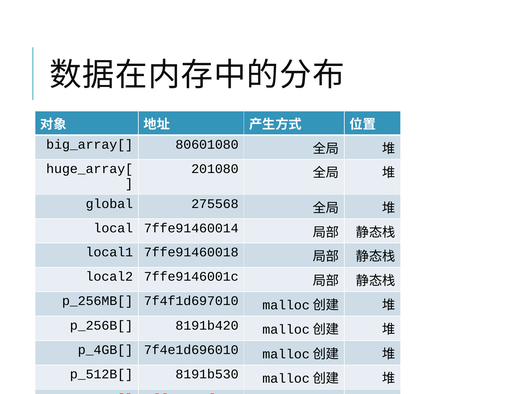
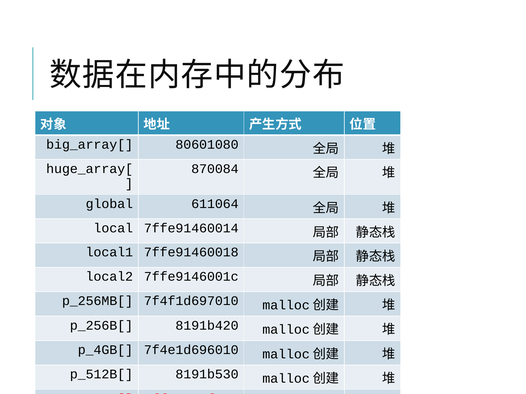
201080: 201080 -> 870084
275568: 275568 -> 611064
